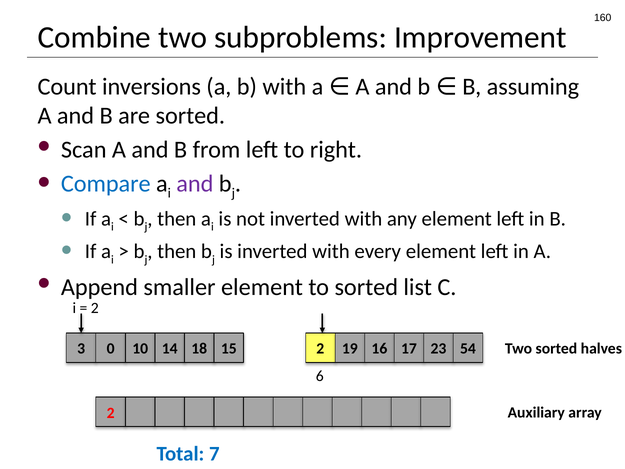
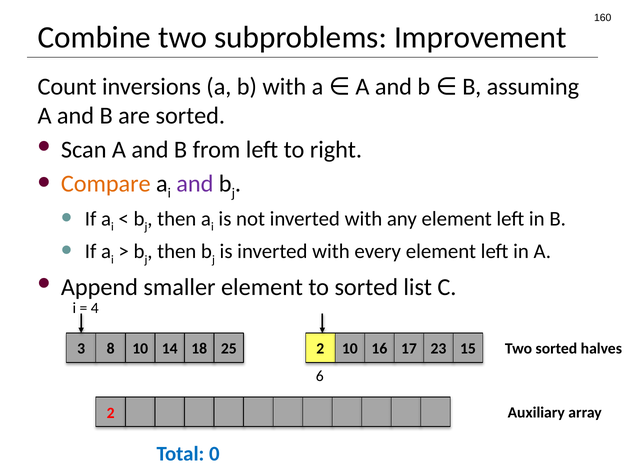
Compare colour: blue -> orange
2 at (95, 308): 2 -> 4
0: 0 -> 8
15: 15 -> 25
2 19: 19 -> 10
54: 54 -> 15
7: 7 -> 0
